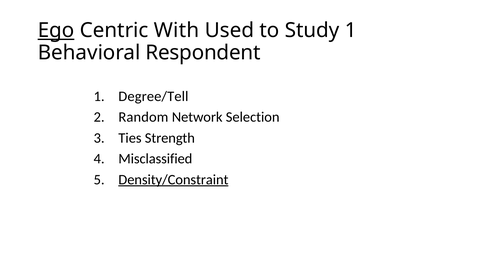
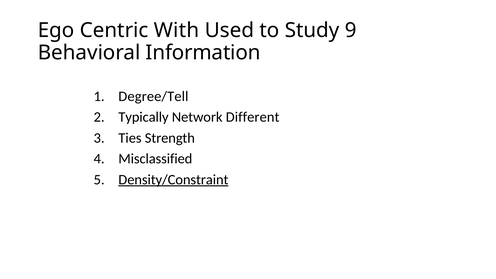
Ego underline: present -> none
Study 1: 1 -> 9
Respondent: Respondent -> Information
Random: Random -> Typically
Selection: Selection -> Different
